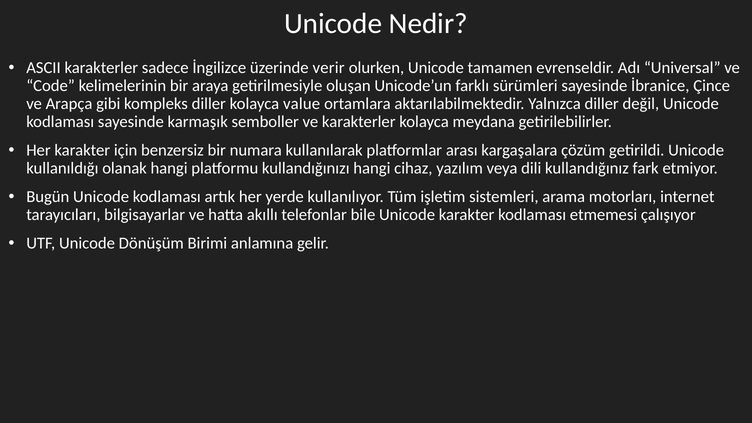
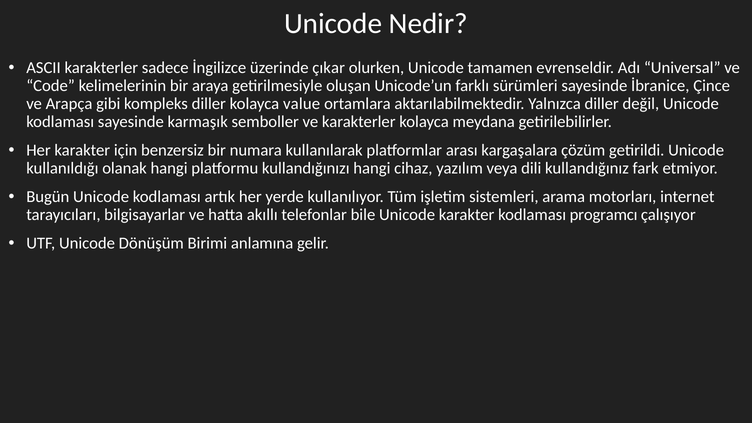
verir: verir -> çıkar
etmemesi: etmemesi -> programcı
